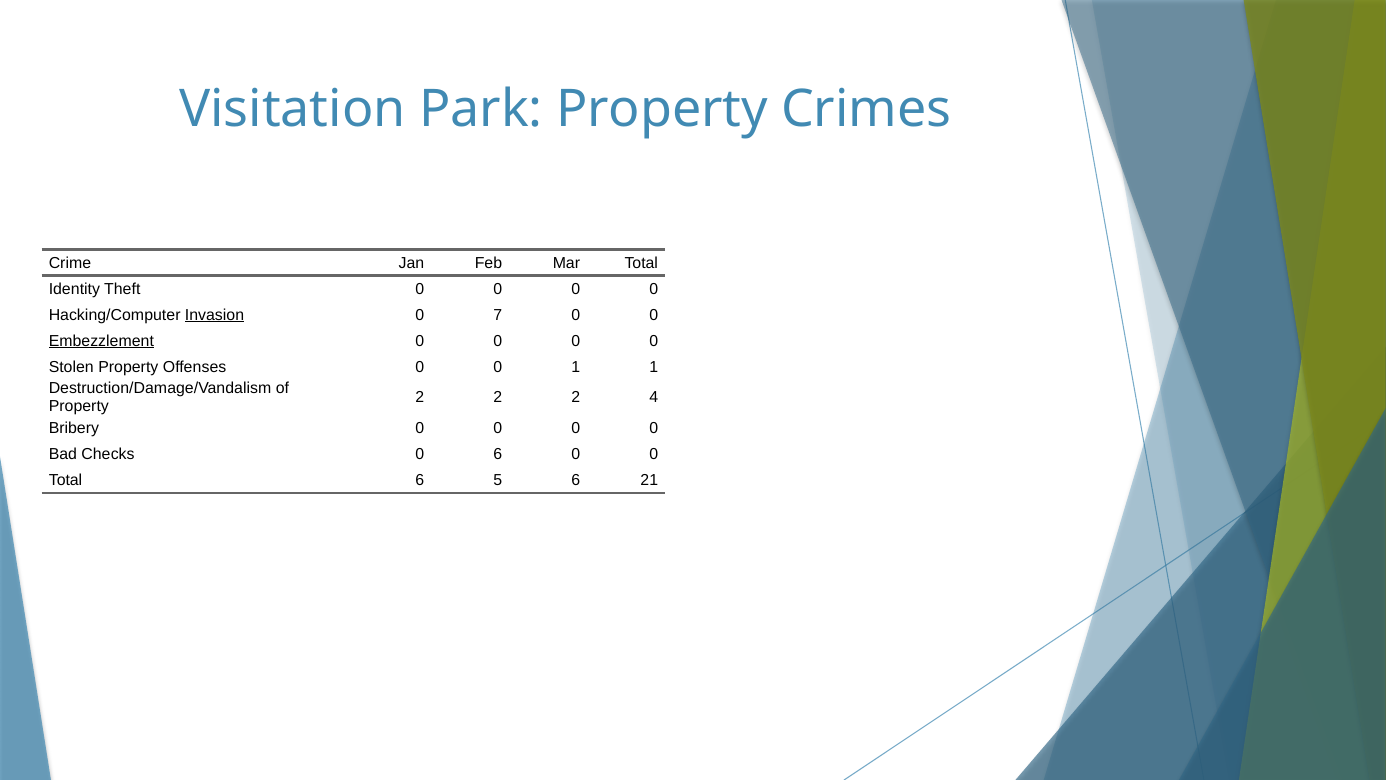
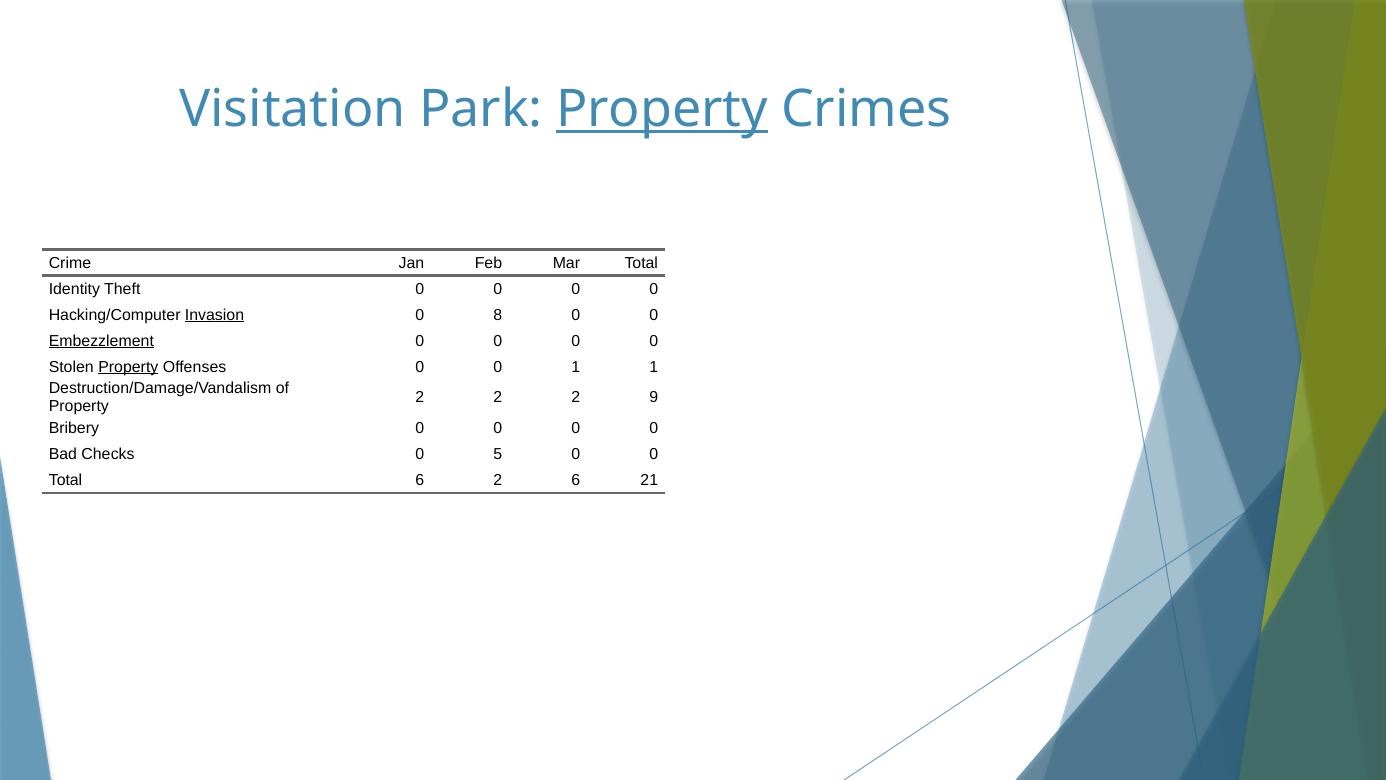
Property at (662, 109) underline: none -> present
7: 7 -> 8
Property at (128, 367) underline: none -> present
4: 4 -> 9
0 6: 6 -> 5
6 5: 5 -> 2
